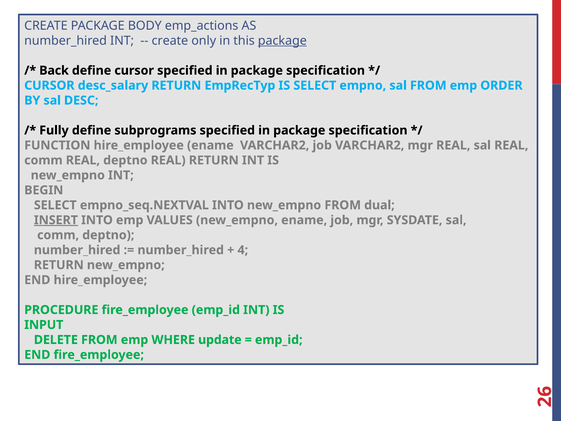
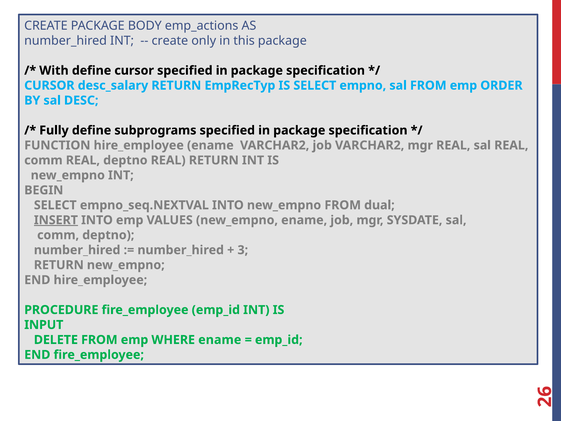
package at (282, 41) underline: present -> none
Back: Back -> With
4: 4 -> 3
WHERE update: update -> ename
